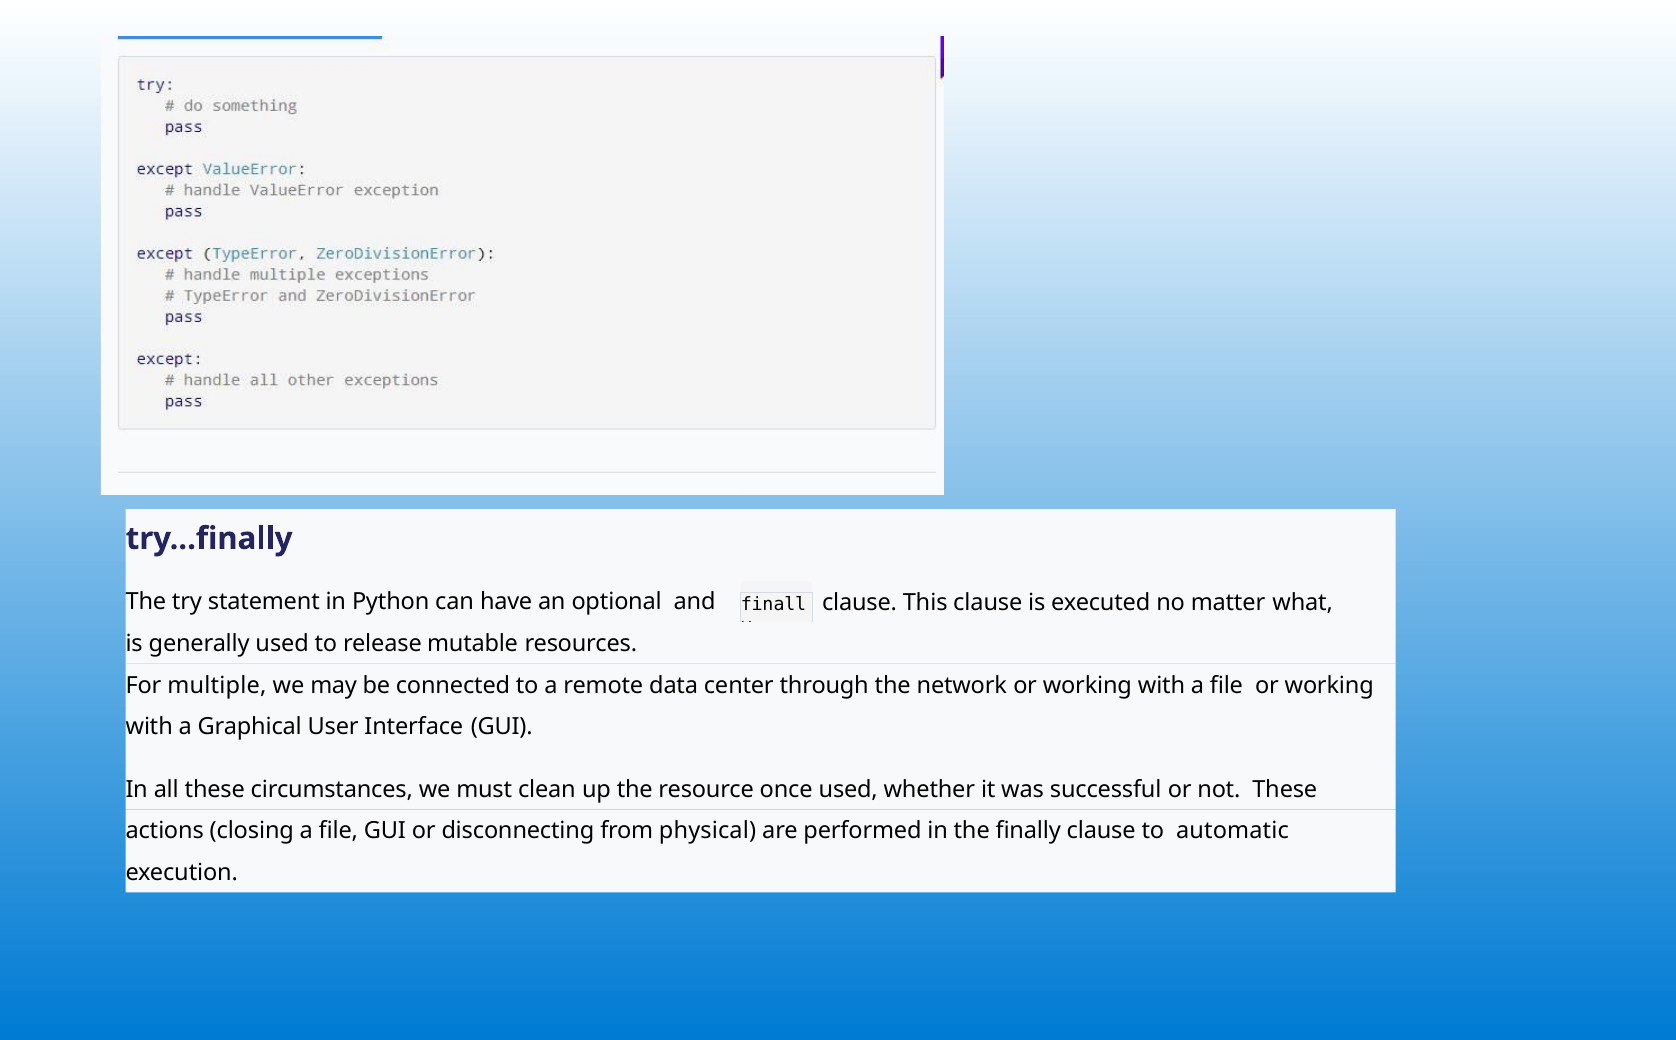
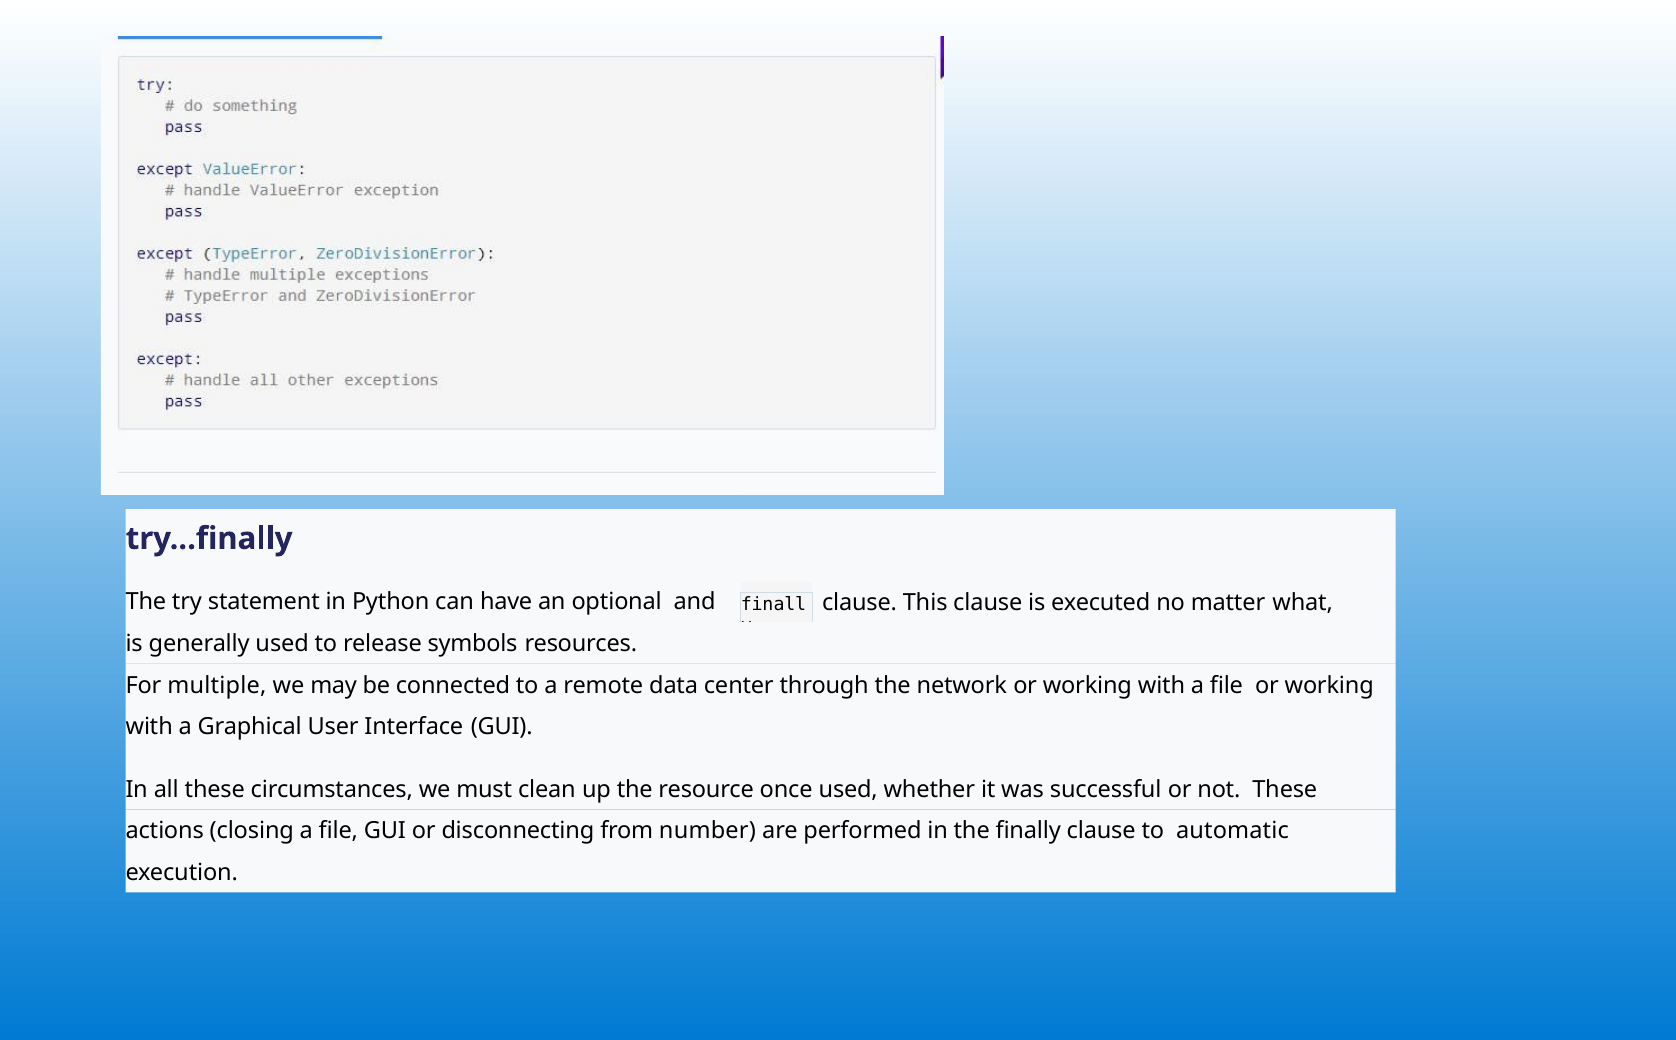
mutable: mutable -> symbols
physical: physical -> number
